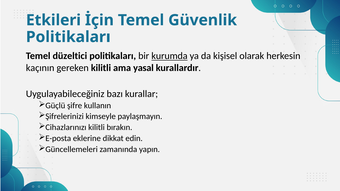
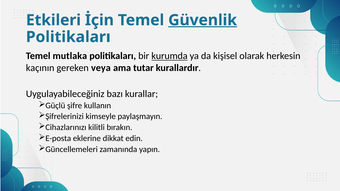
Güvenlik underline: none -> present
düzeltici: düzeltici -> mutlaka
gereken kilitli: kilitli -> veya
yasal: yasal -> tutar
